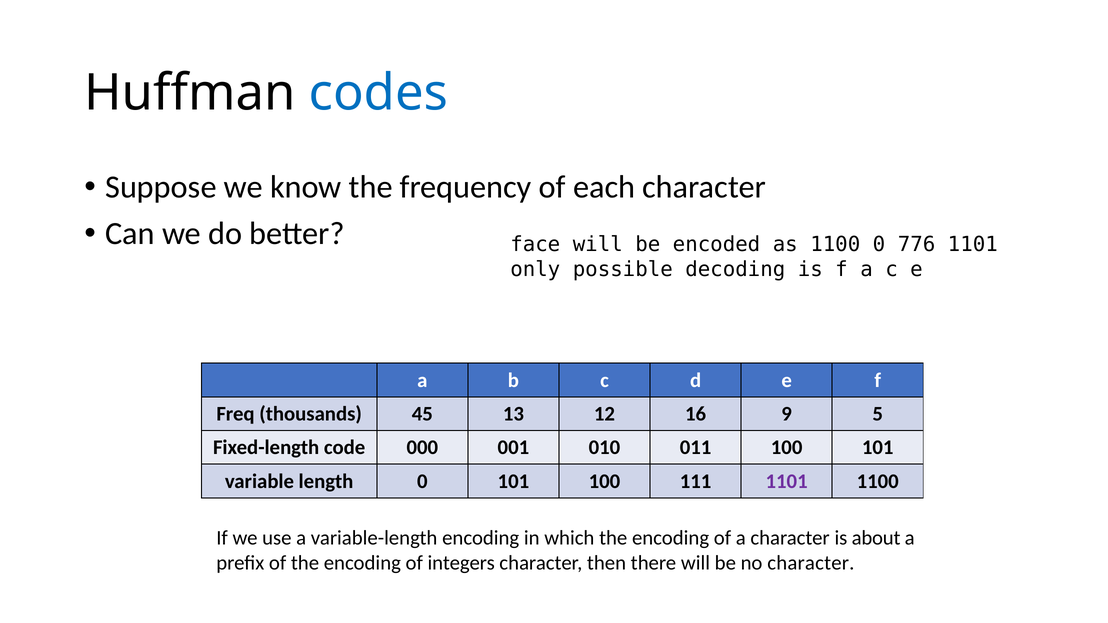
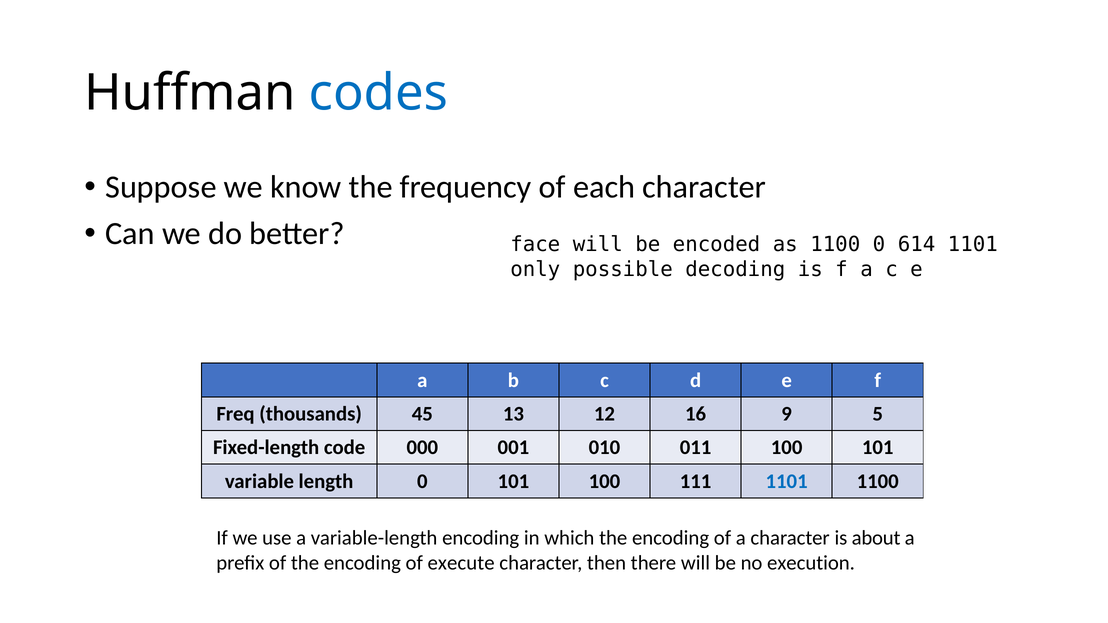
776: 776 -> 614
1101 at (787, 481) colour: purple -> blue
integers: integers -> execute
no character: character -> execution
